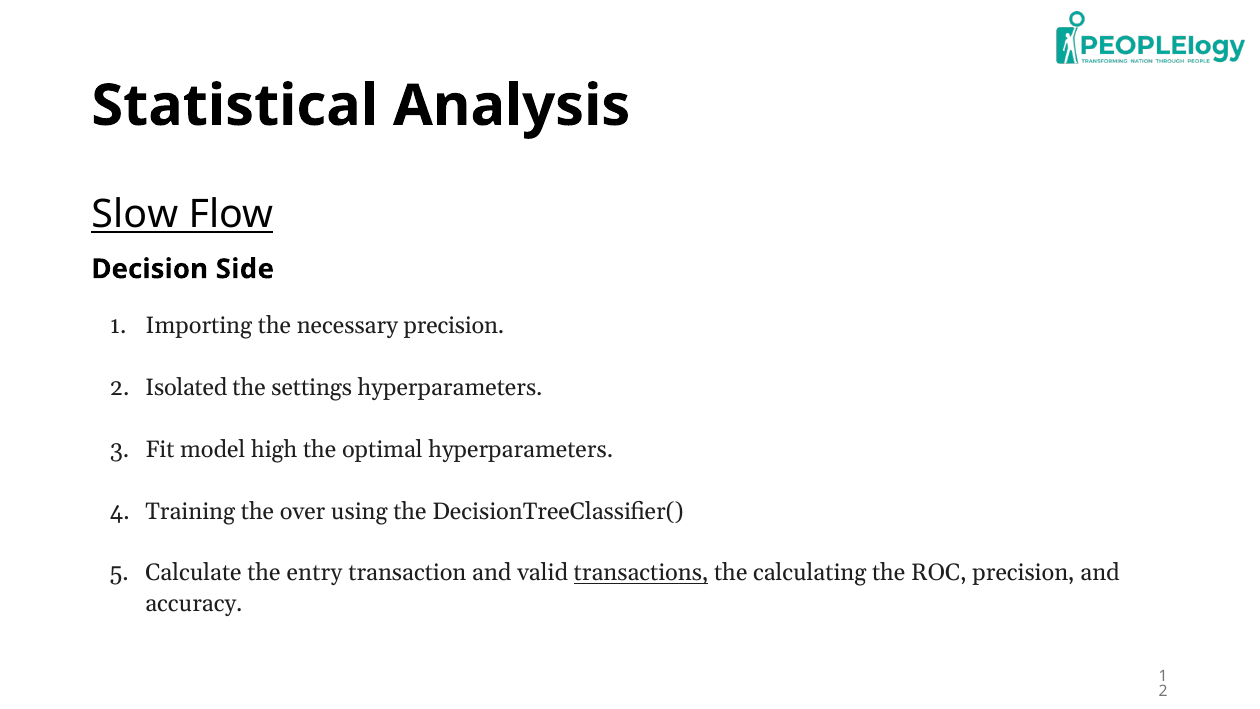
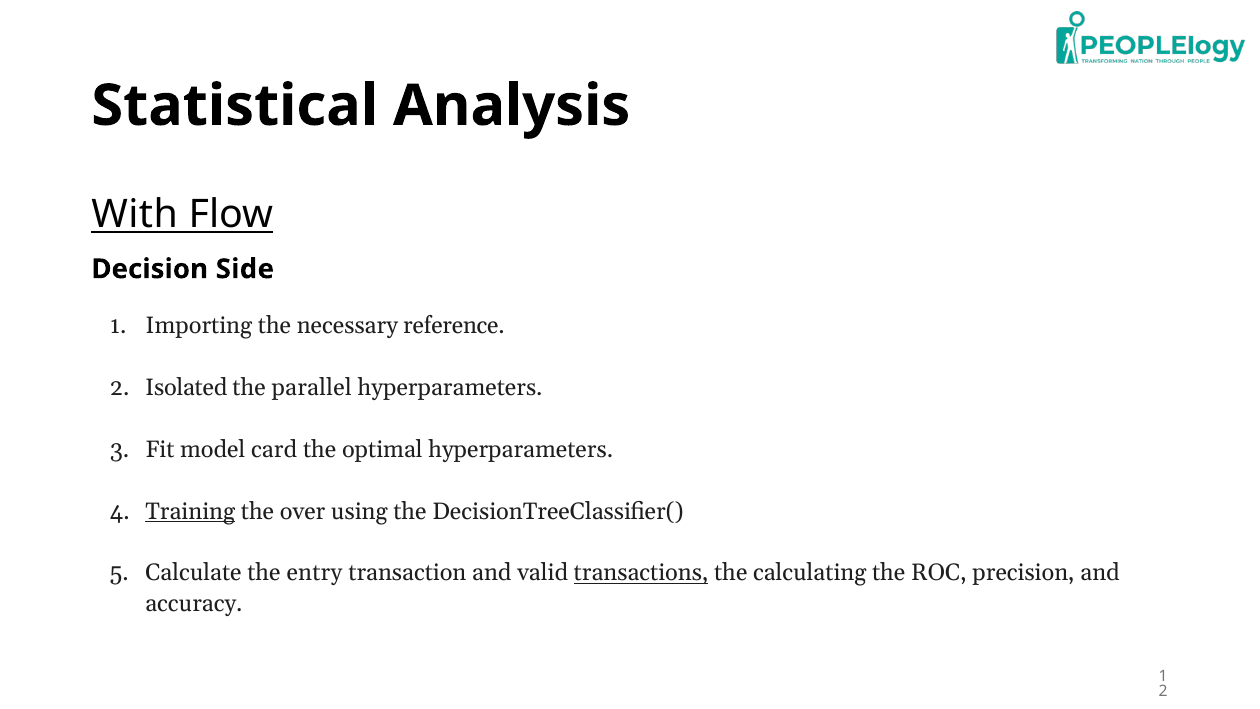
Slow: Slow -> With
necessary precision: precision -> reference
settings: settings -> parallel
high: high -> card
Training underline: none -> present
